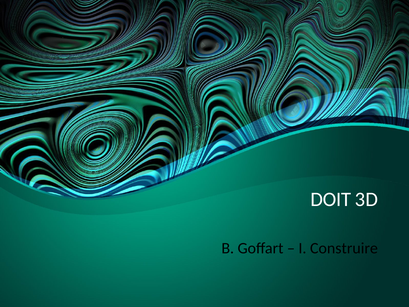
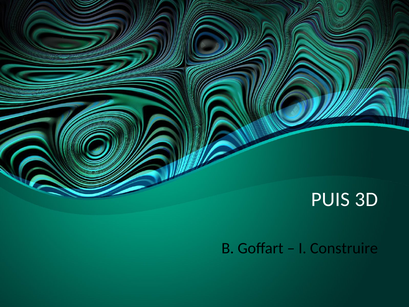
DOIT: DOIT -> PUIS
